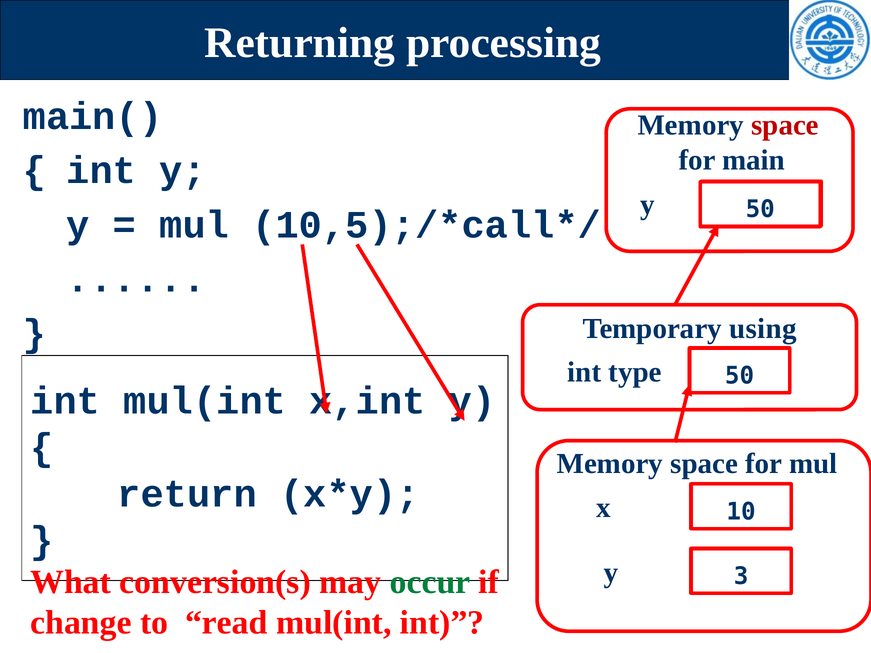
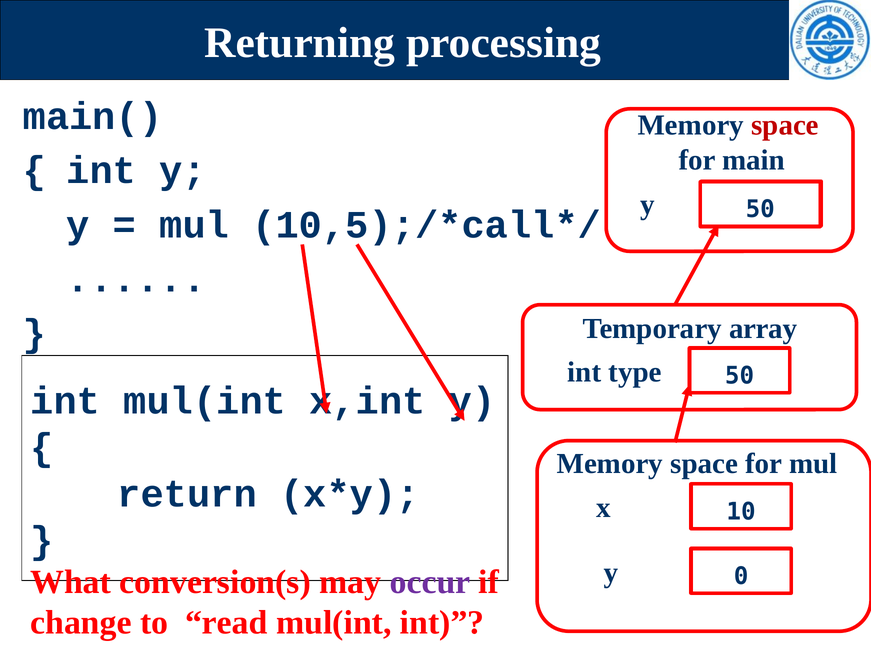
using: using -> array
3: 3 -> 0
occur colour: green -> purple
